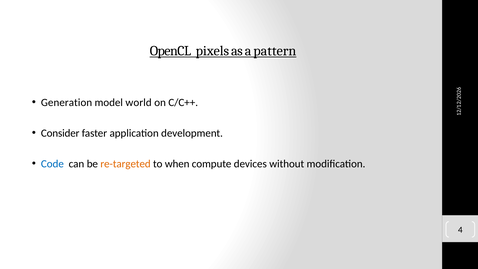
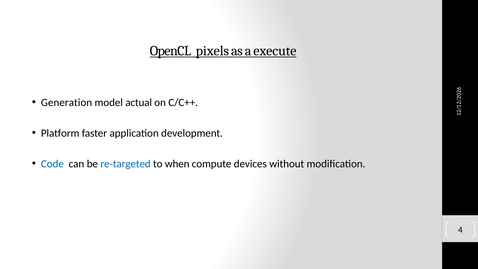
pattern: pattern -> execute
world: world -> actual
Consider: Consider -> Platform
re-targeted colour: orange -> blue
